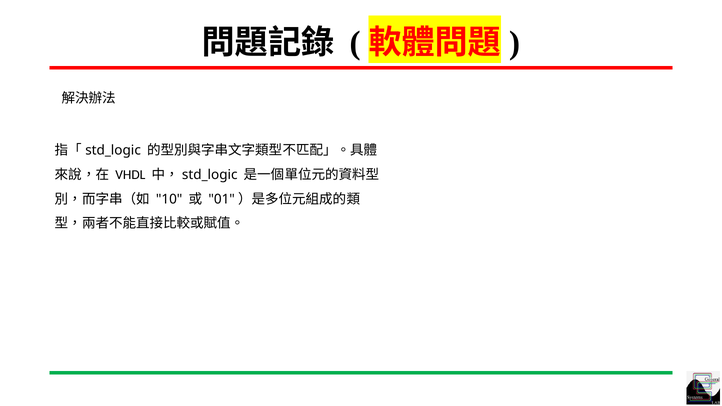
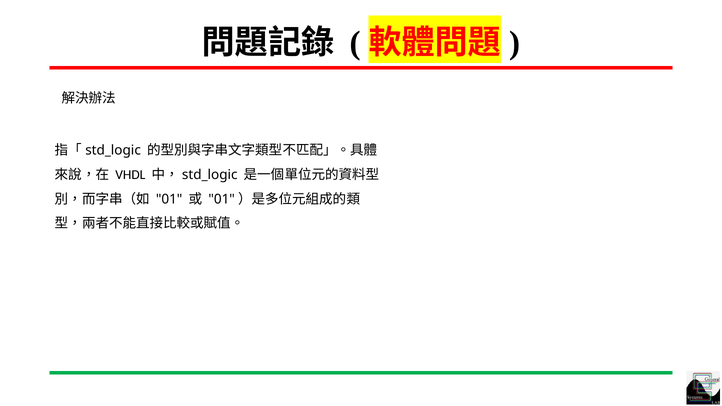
10: 10 -> 01
